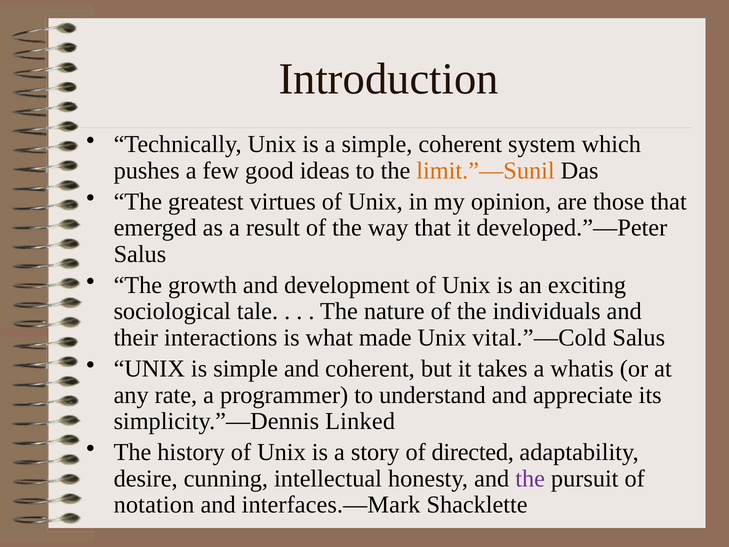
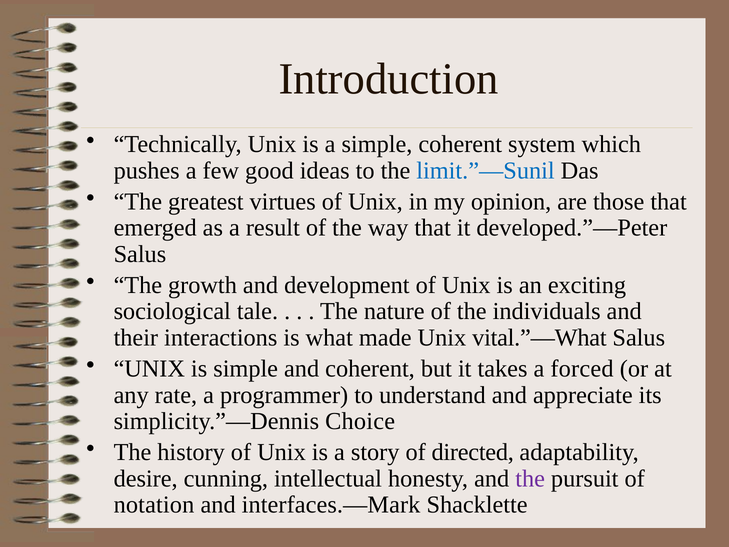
limit.”—Sunil colour: orange -> blue
vital.”—Cold: vital.”—Cold -> vital.”—What
whatis: whatis -> forced
Linked: Linked -> Choice
